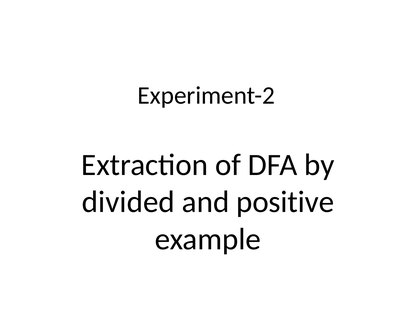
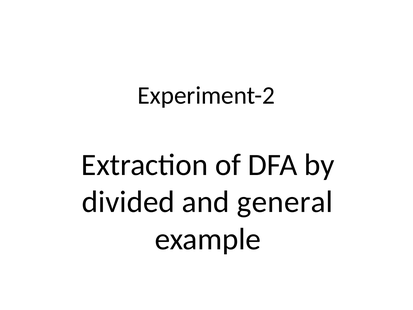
positive: positive -> general
